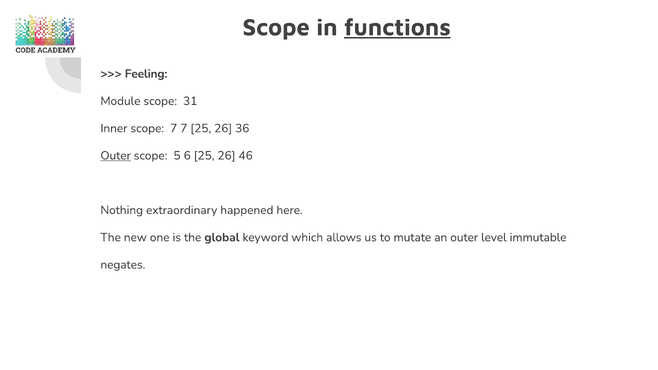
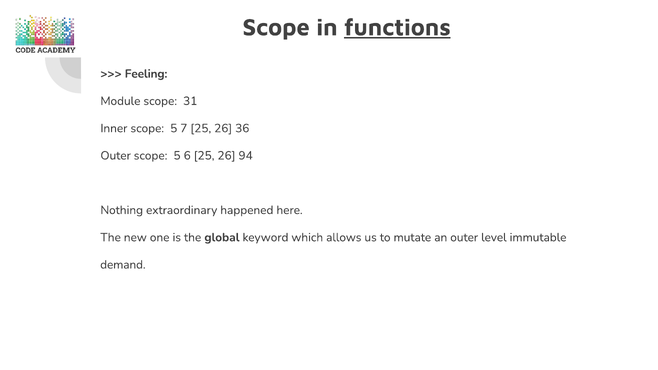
Inner scope 7: 7 -> 5
Outer at (116, 156) underline: present -> none
46: 46 -> 94
negates: negates -> demand
